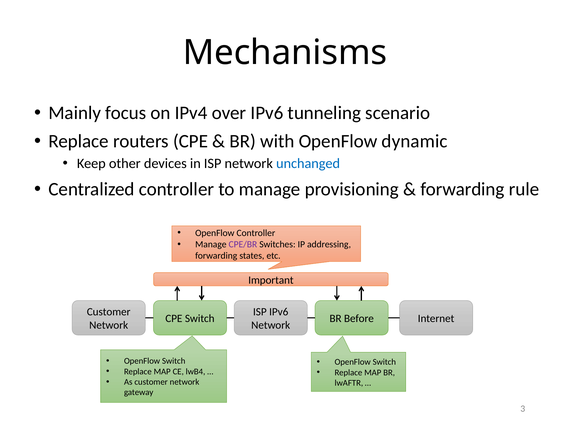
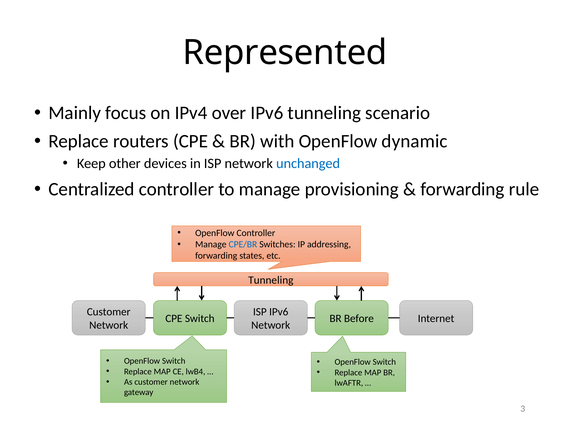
Mechanisms: Mechanisms -> Represented
CPE/BR colour: purple -> blue
Important at (271, 280): Important -> Tunneling
